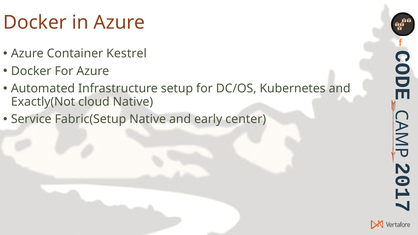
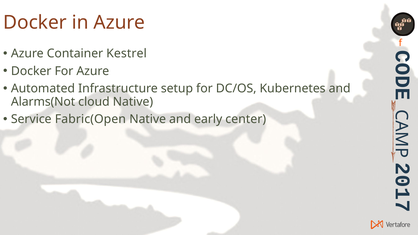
Exactly(Not: Exactly(Not -> Alarms(Not
Fabric(Setup: Fabric(Setup -> Fabric(Open
